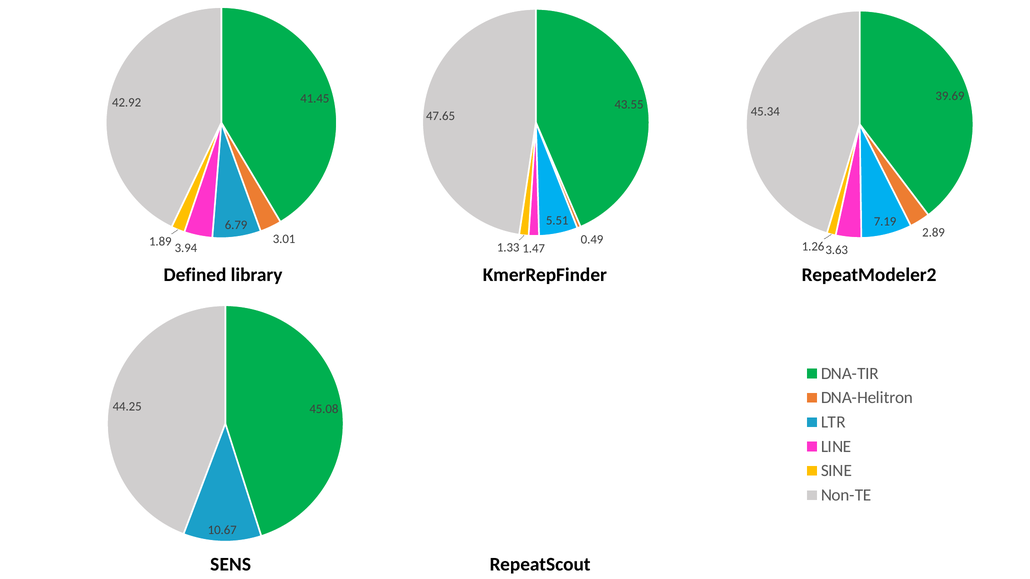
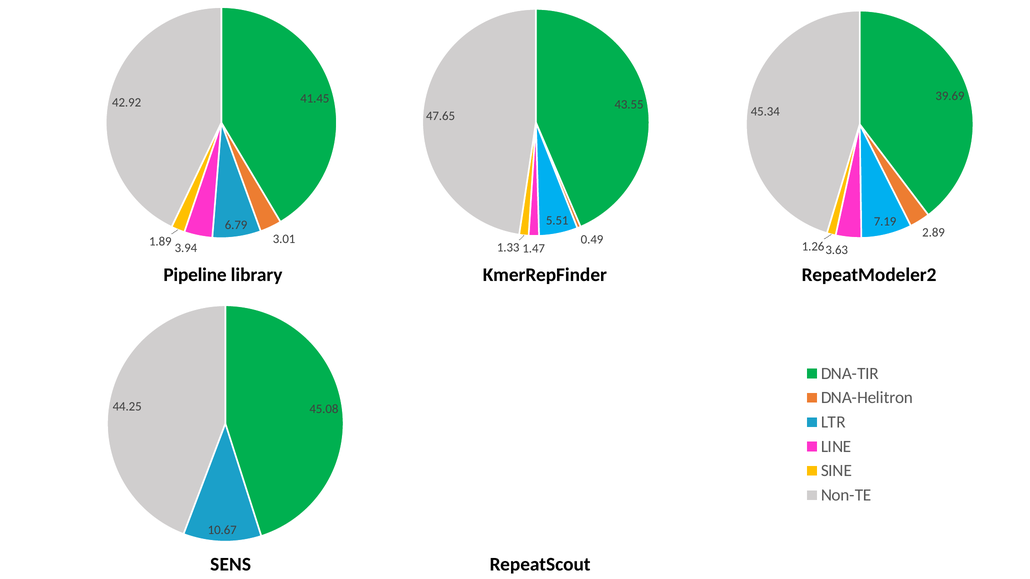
Defined: Defined -> Pipeline
